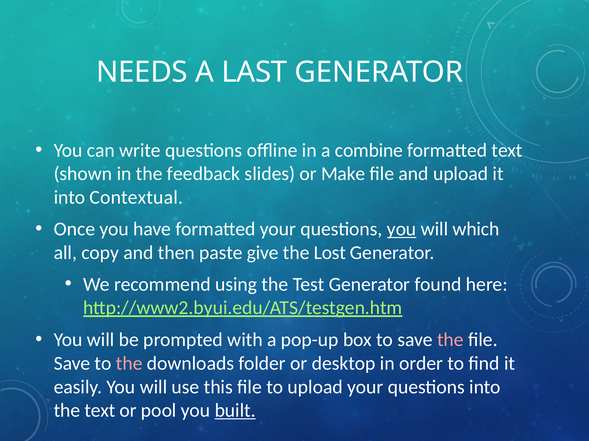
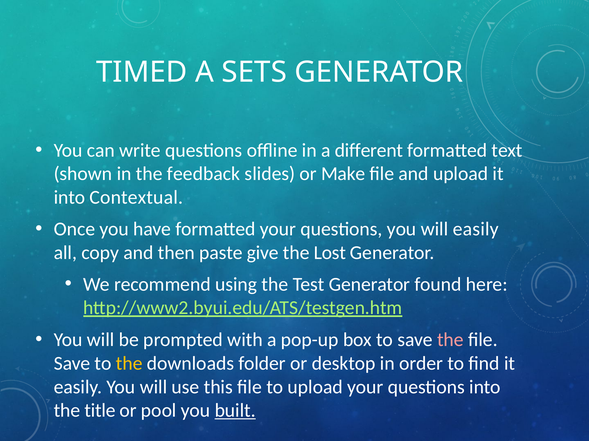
NEEDS: NEEDS -> TIMED
LAST: LAST -> SETS
combine: combine -> different
you at (402, 229) underline: present -> none
will which: which -> easily
the at (129, 364) colour: pink -> yellow
the text: text -> title
